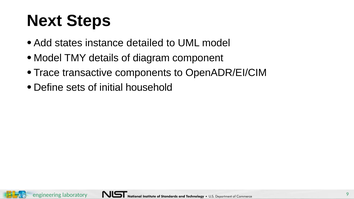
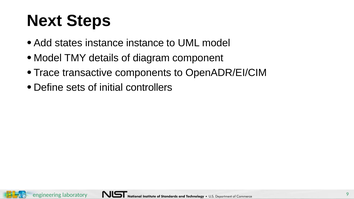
instance detailed: detailed -> instance
household: household -> controllers
